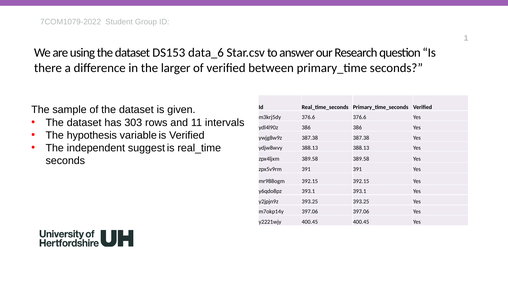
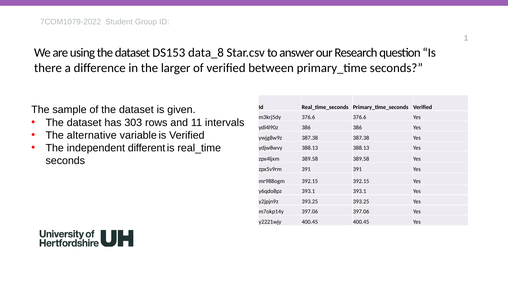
data_6: data_6 -> data_8
hypothesis: hypothesis -> alternative
suggest: suggest -> different
